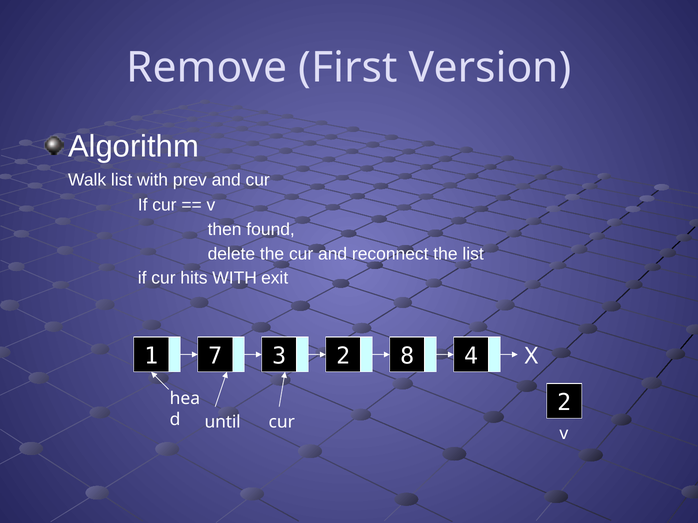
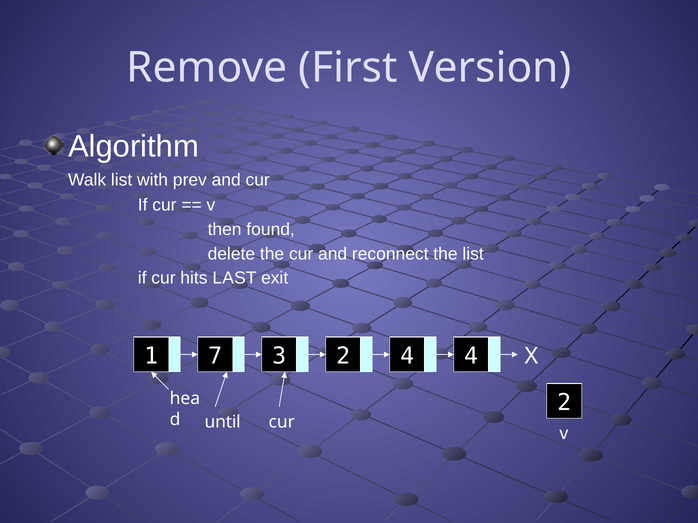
hits WITH: WITH -> LAST
2 8: 8 -> 4
